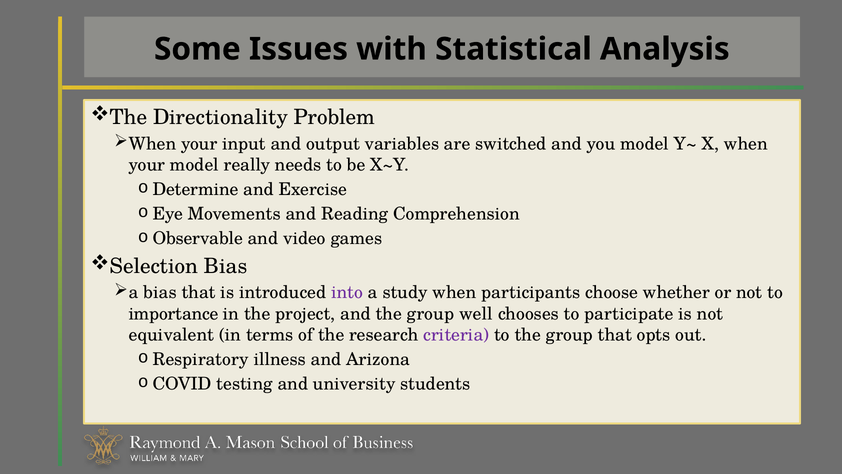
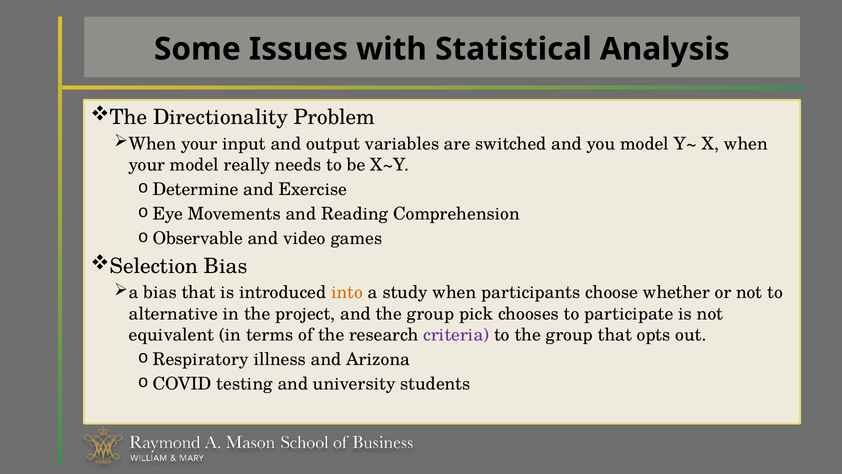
into colour: purple -> orange
importance: importance -> alternative
well: well -> pick
